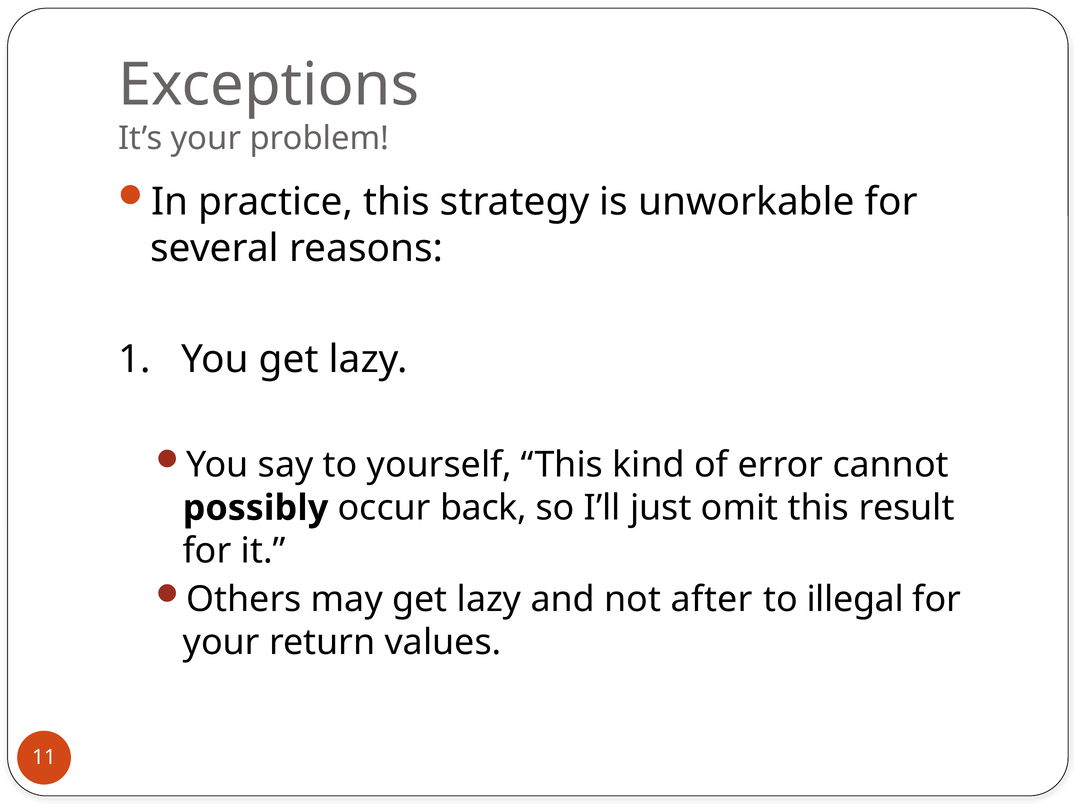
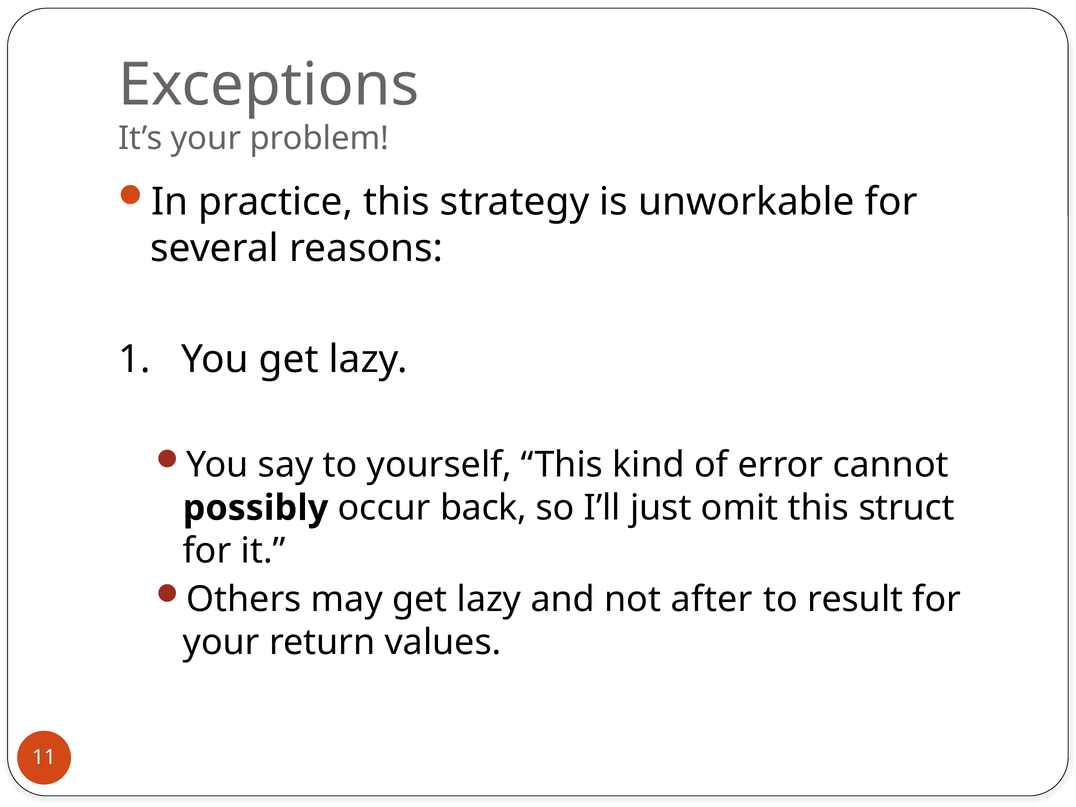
result: result -> struct
illegal: illegal -> result
